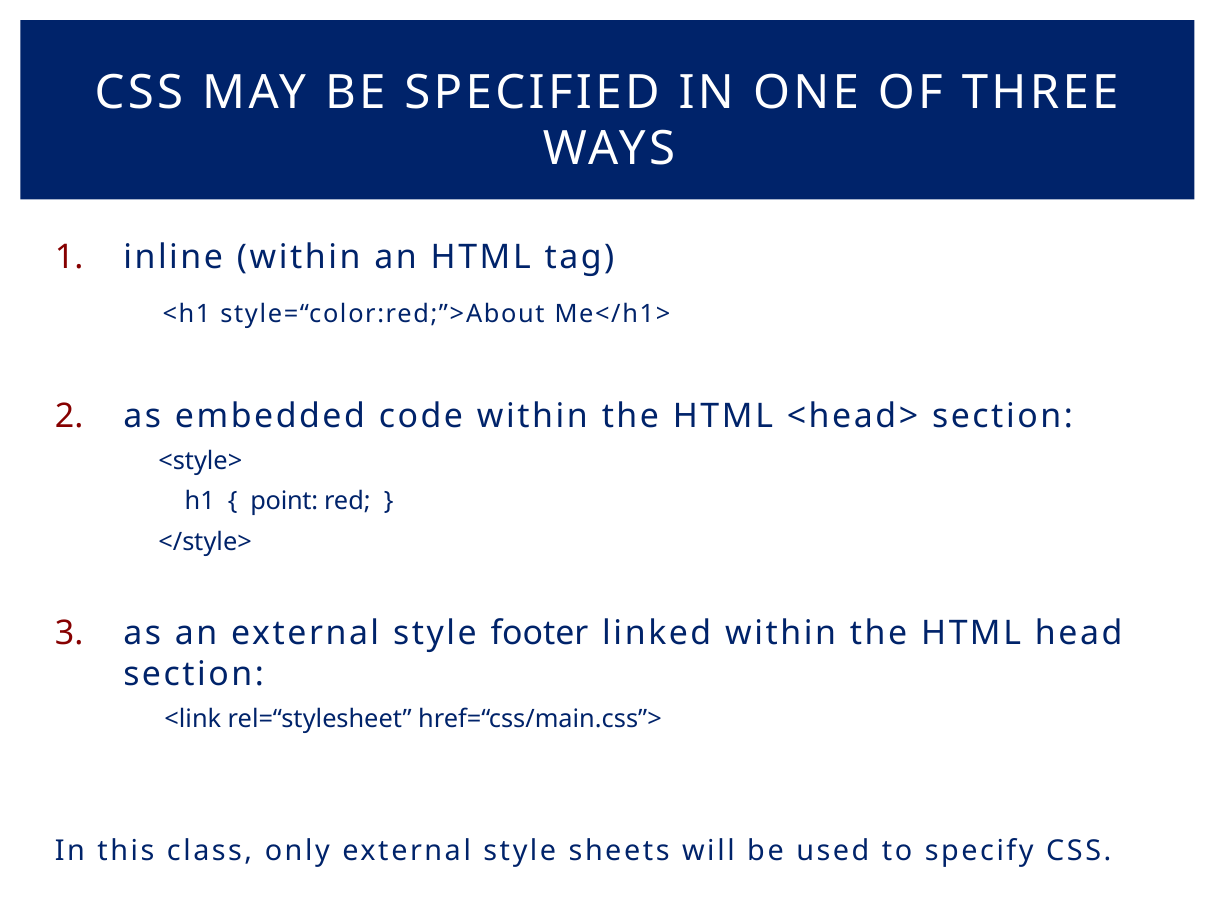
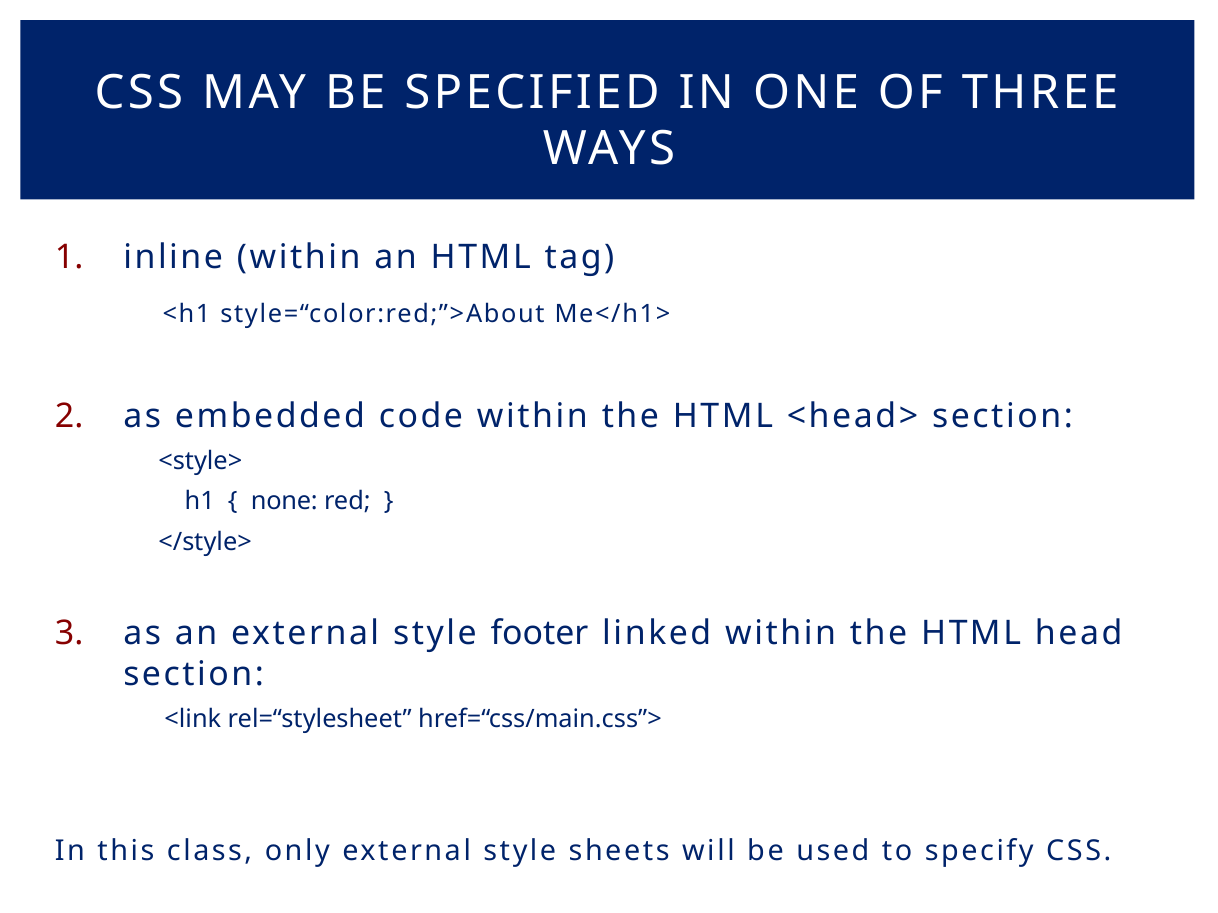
point: point -> none
